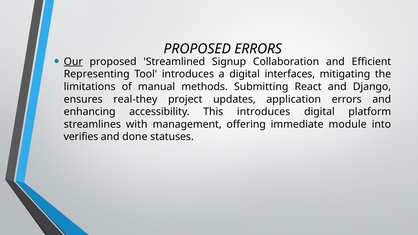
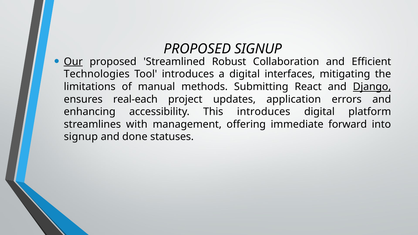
PROPOSED ERRORS: ERRORS -> SIGNUP
Signup: Signup -> Robust
Representing: Representing -> Technologies
Django underline: none -> present
real-they: real-they -> real-each
module: module -> forward
verifies at (81, 137): verifies -> signup
